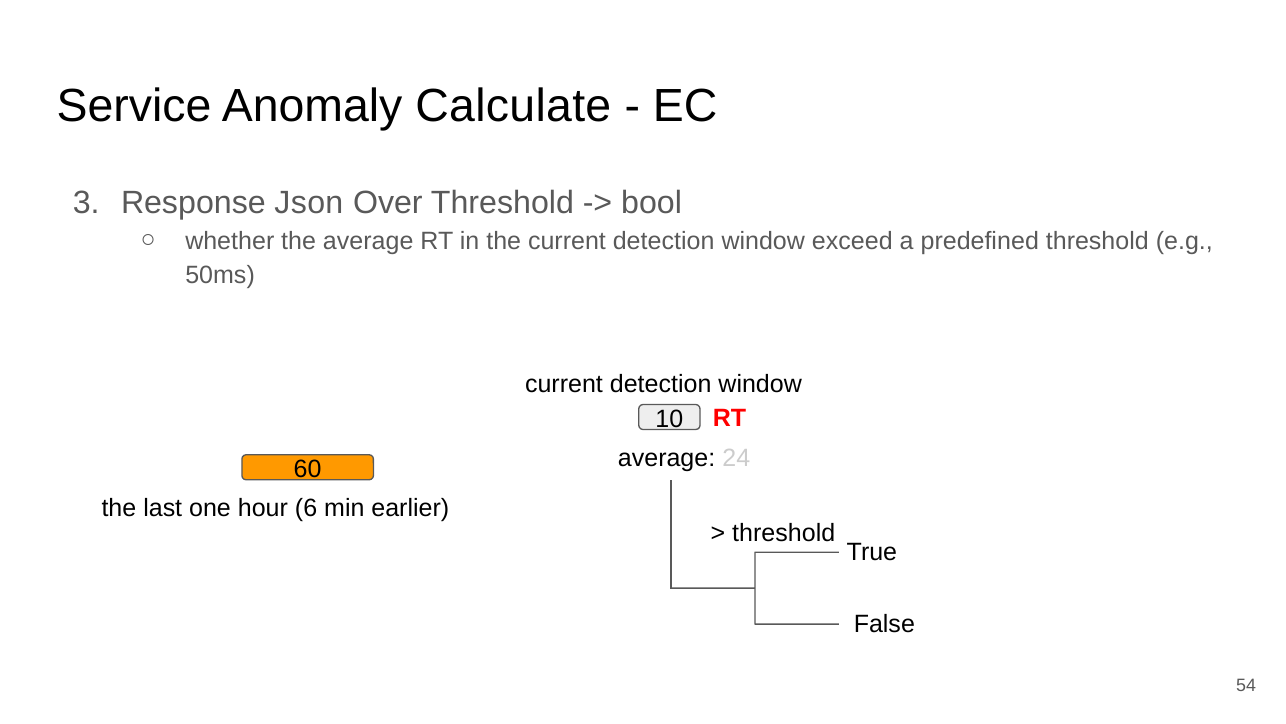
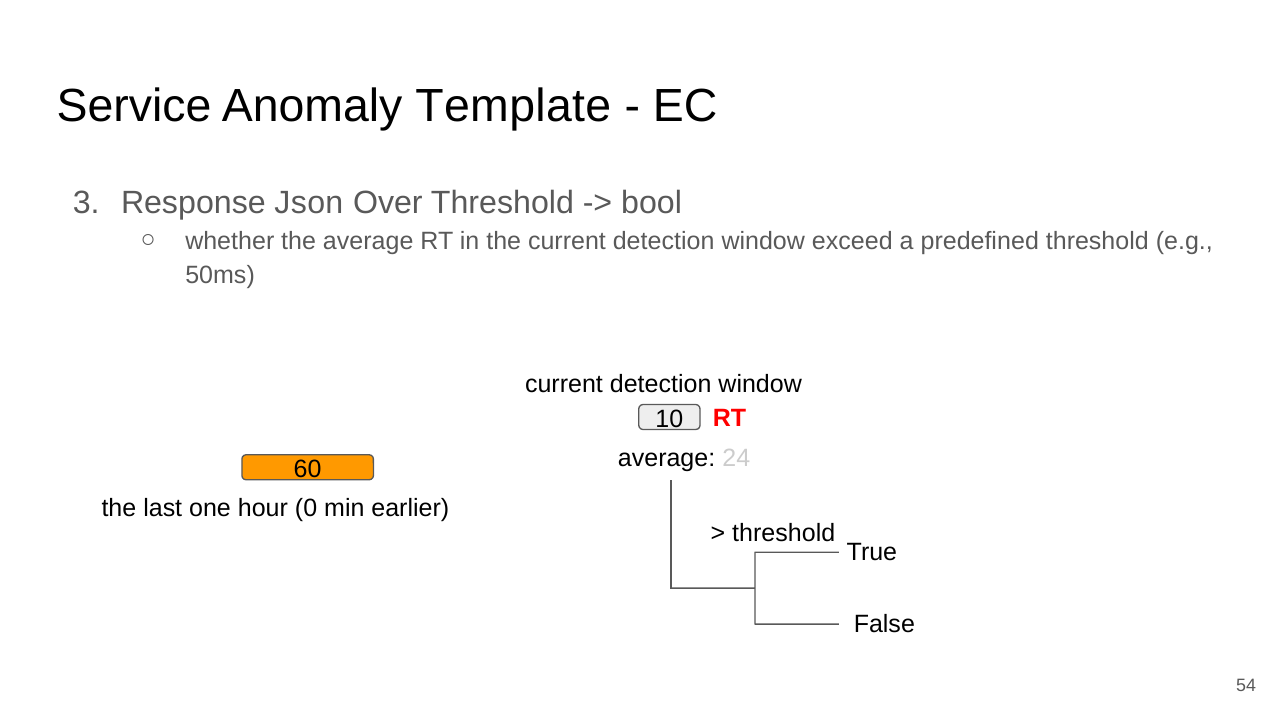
Calculate: Calculate -> Template
6: 6 -> 0
